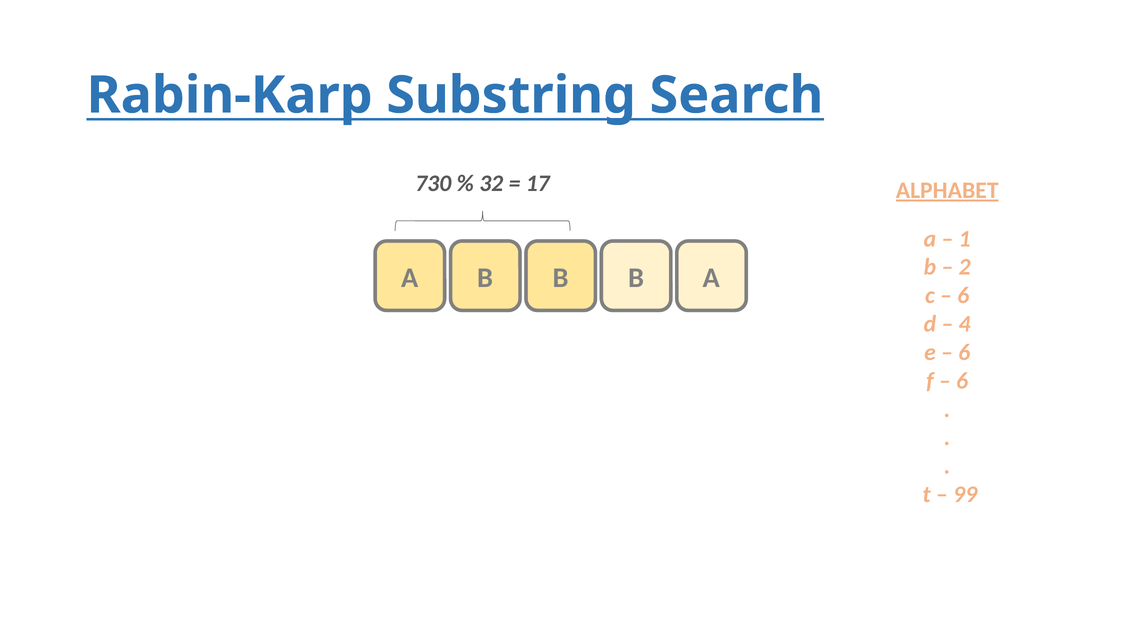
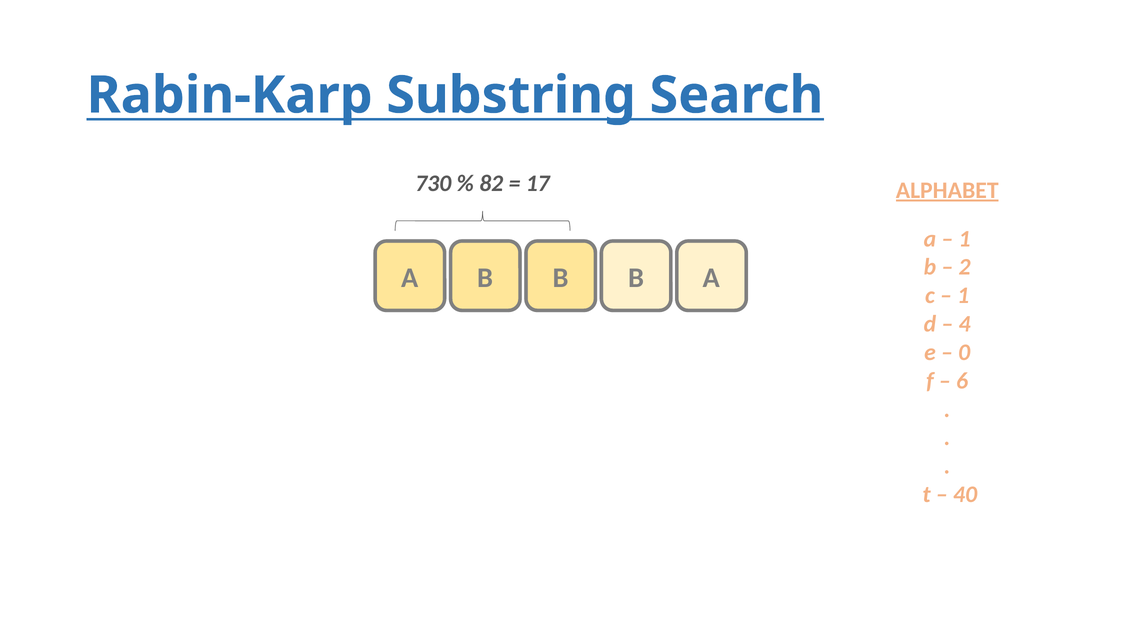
32: 32 -> 82
6 at (963, 296): 6 -> 1
6 at (964, 352): 6 -> 0
99: 99 -> 40
